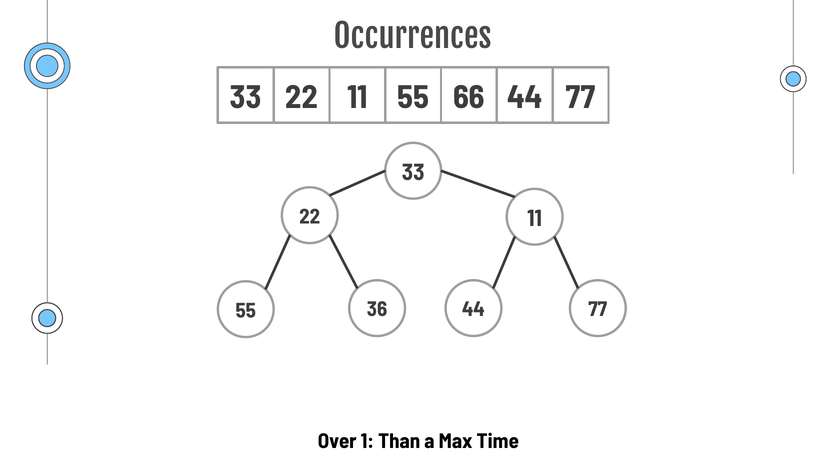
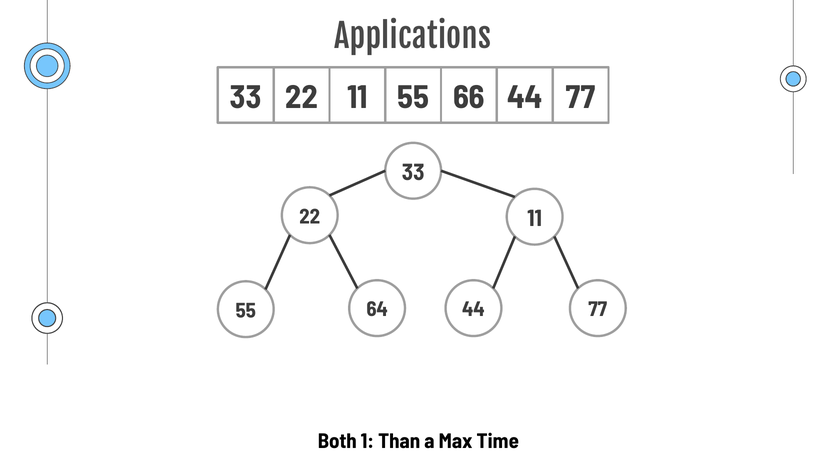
Occurrences: Occurrences -> Applications
36: 36 -> 64
Over: Over -> Both
